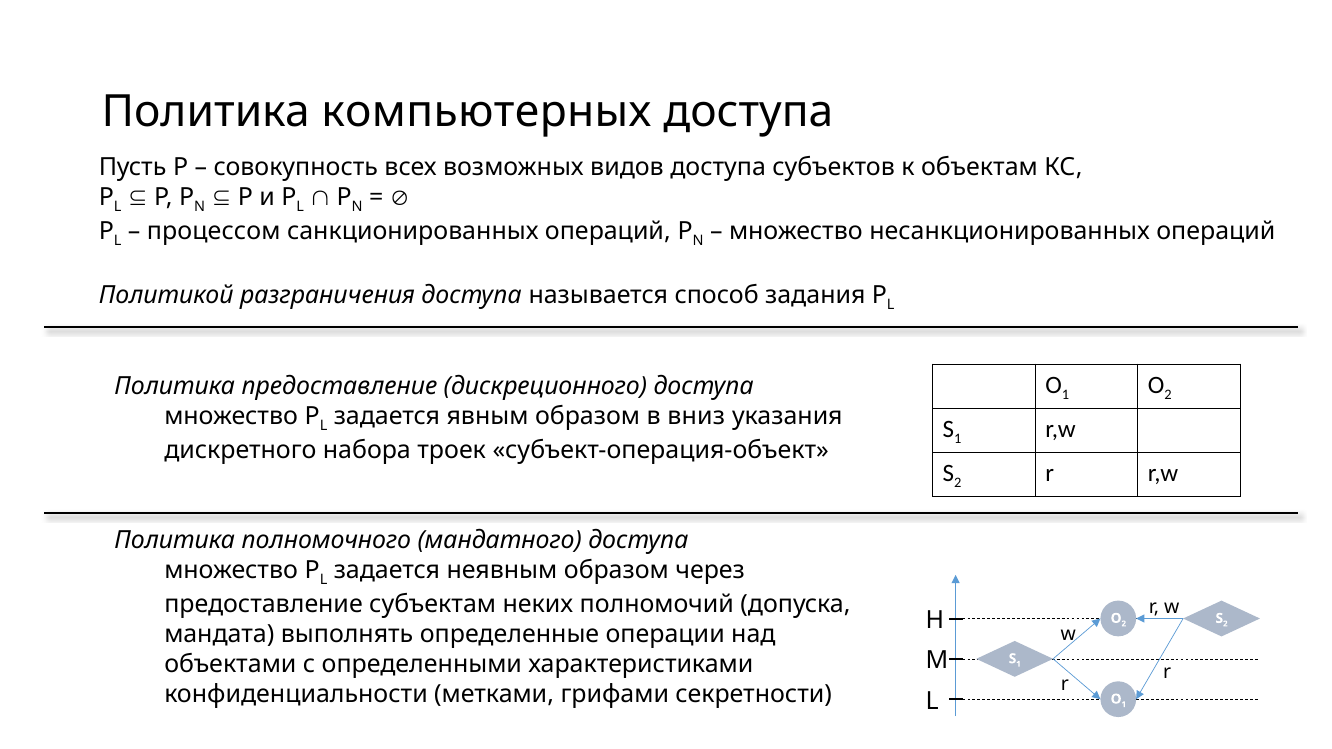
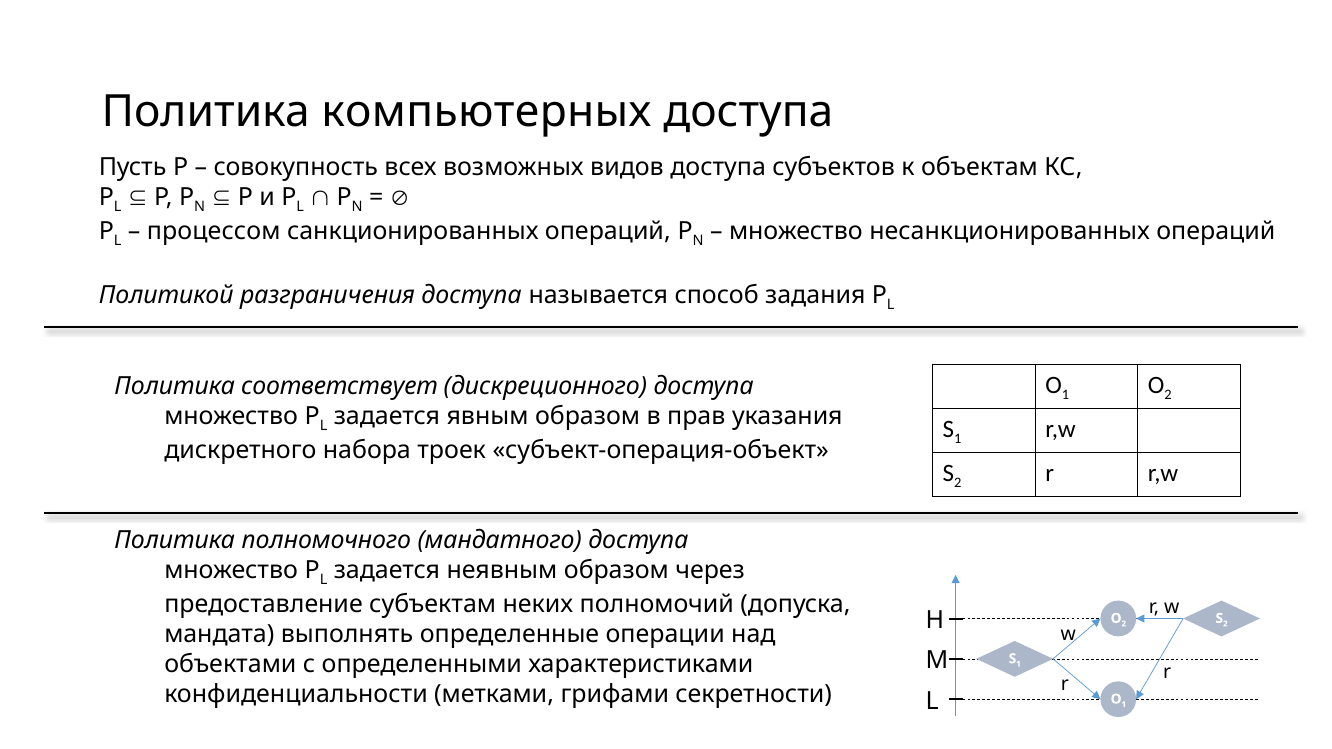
Политика предоставление: предоставление -> соответствует
вниз: вниз -> прав
